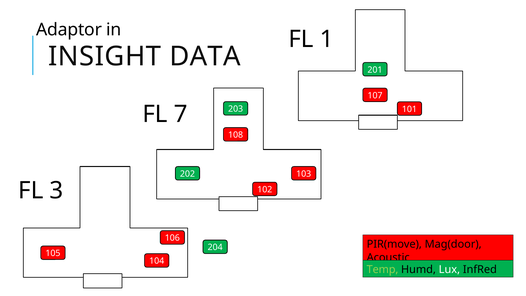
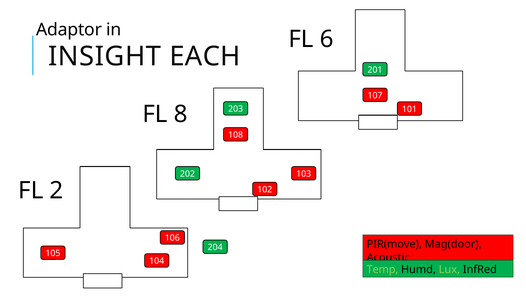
1: 1 -> 6
DATA: DATA -> EACH
7: 7 -> 8
3: 3 -> 2
Lux colour: white -> light green
